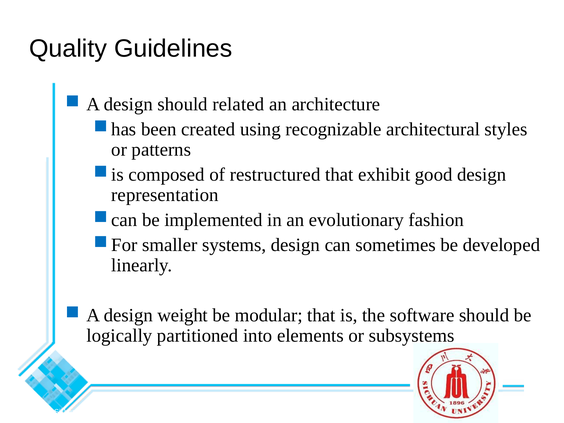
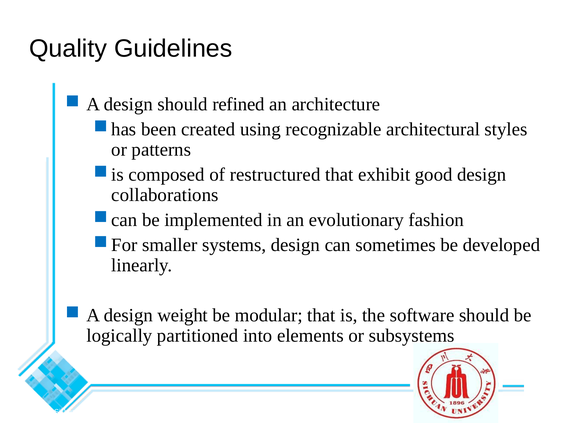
related: related -> refined
representation: representation -> collaborations
